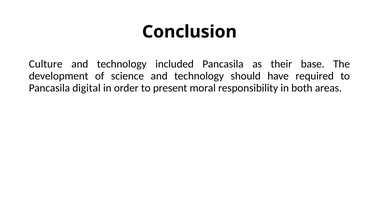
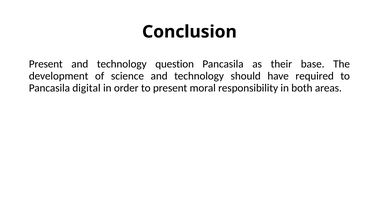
Culture at (46, 64): Culture -> Present
included: included -> question
